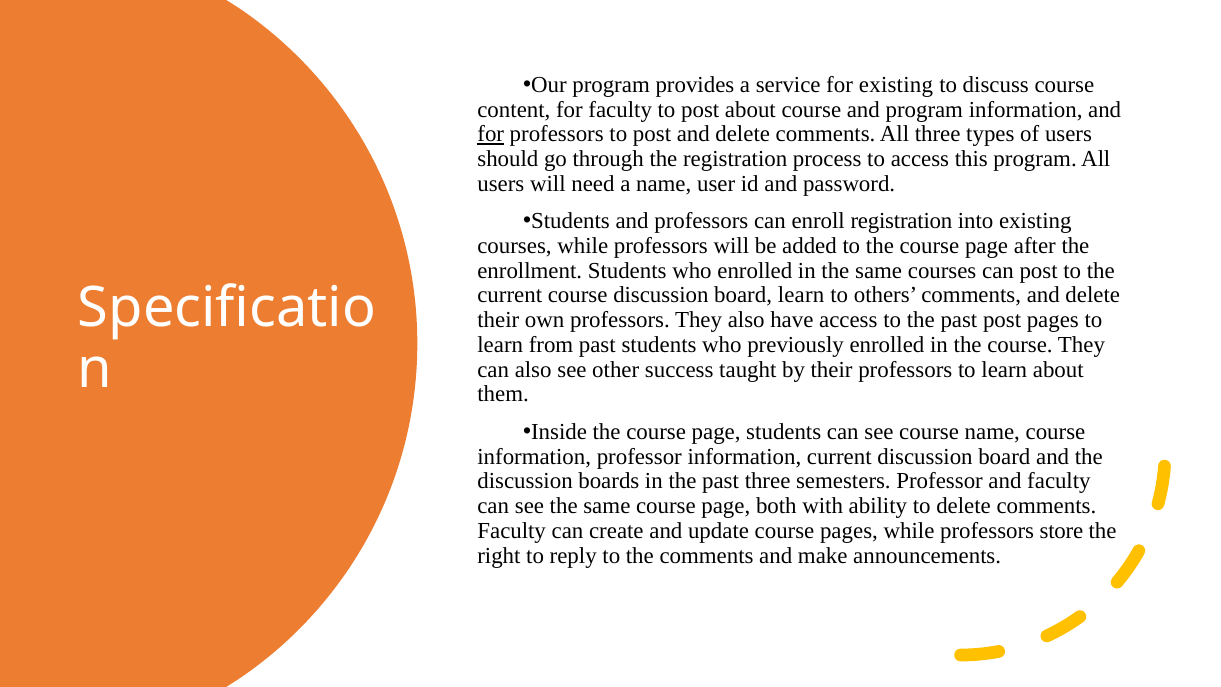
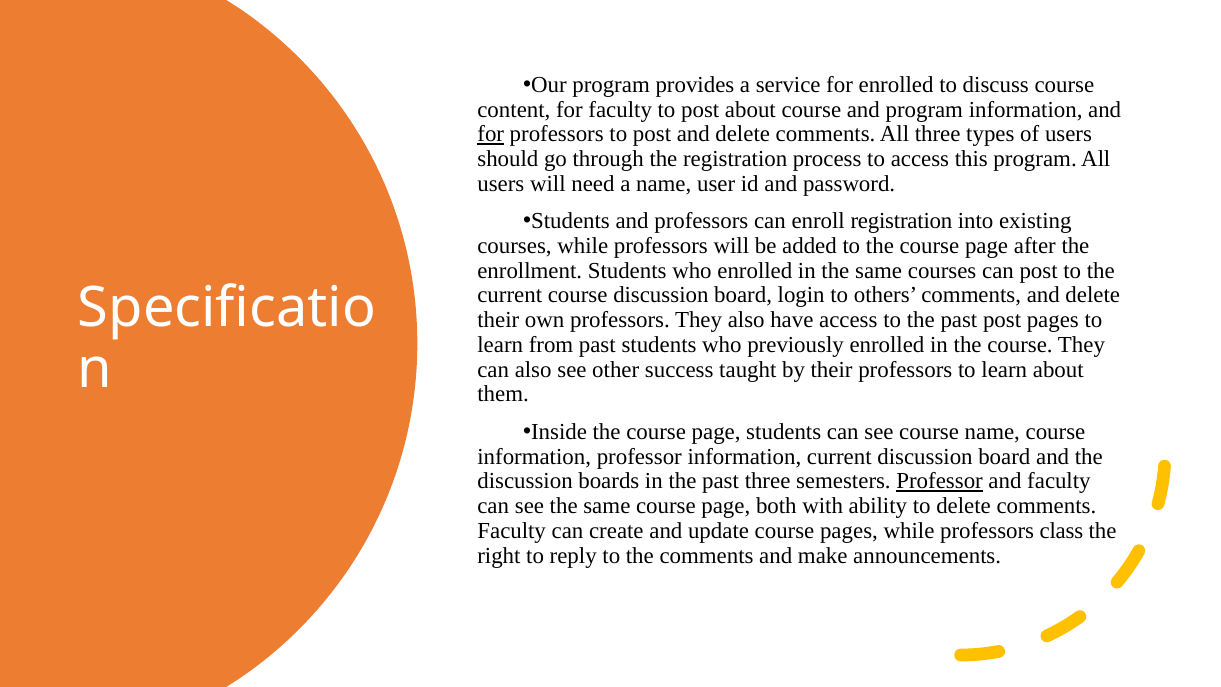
for existing: existing -> enrolled
board learn: learn -> login
Professor at (940, 481) underline: none -> present
store: store -> class
